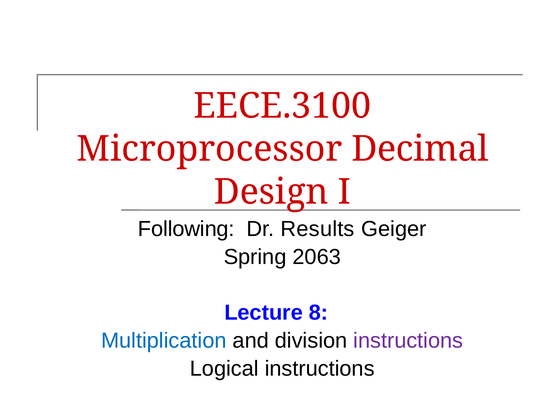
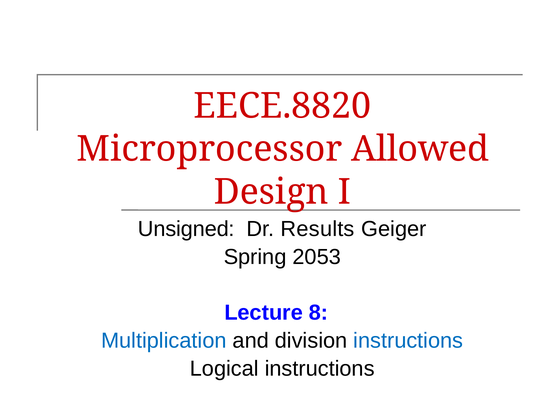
EECE.3100: EECE.3100 -> EECE.8820
Decimal: Decimal -> Allowed
Following: Following -> Unsigned
2063: 2063 -> 2053
instructions at (408, 341) colour: purple -> blue
